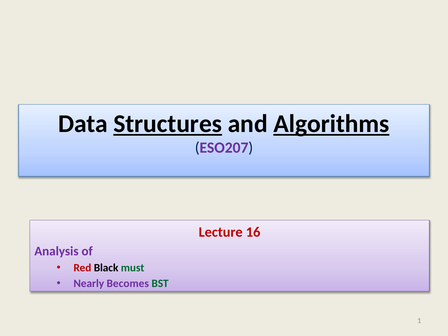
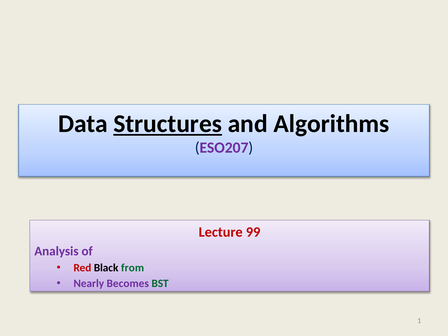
Algorithms underline: present -> none
16: 16 -> 99
must: must -> from
